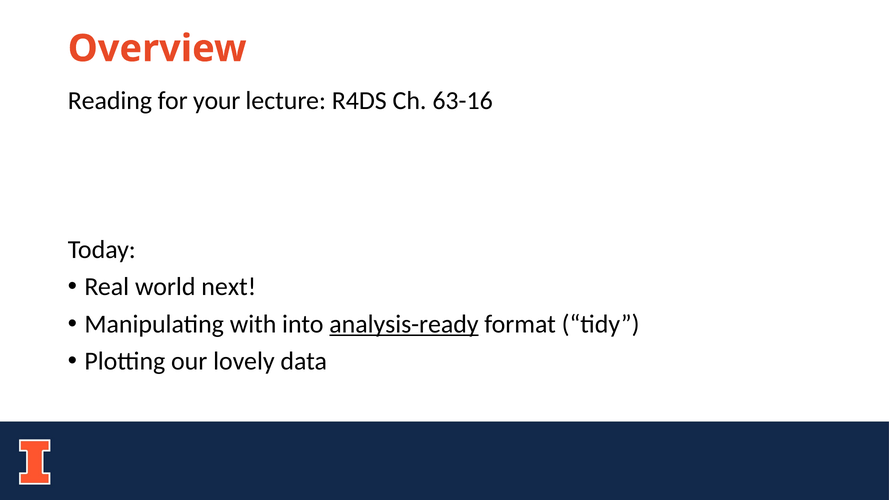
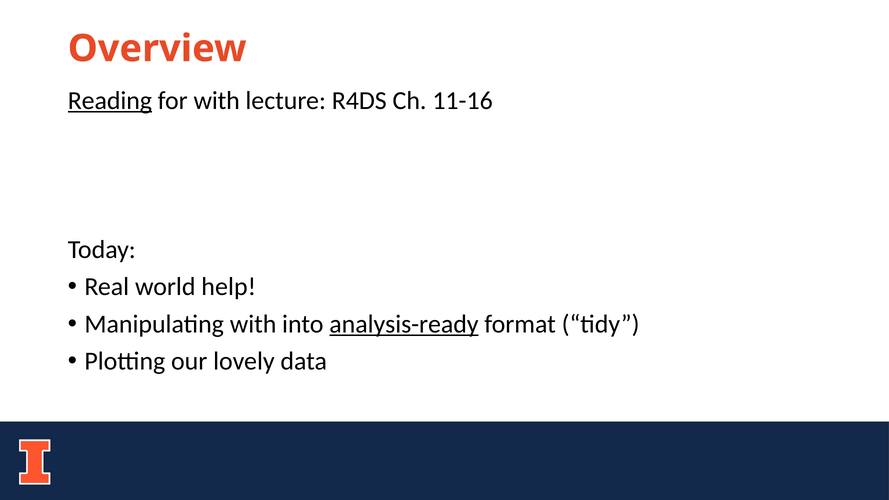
Reading underline: none -> present
for your: your -> with
63-16: 63-16 -> 11-16
next: next -> help
